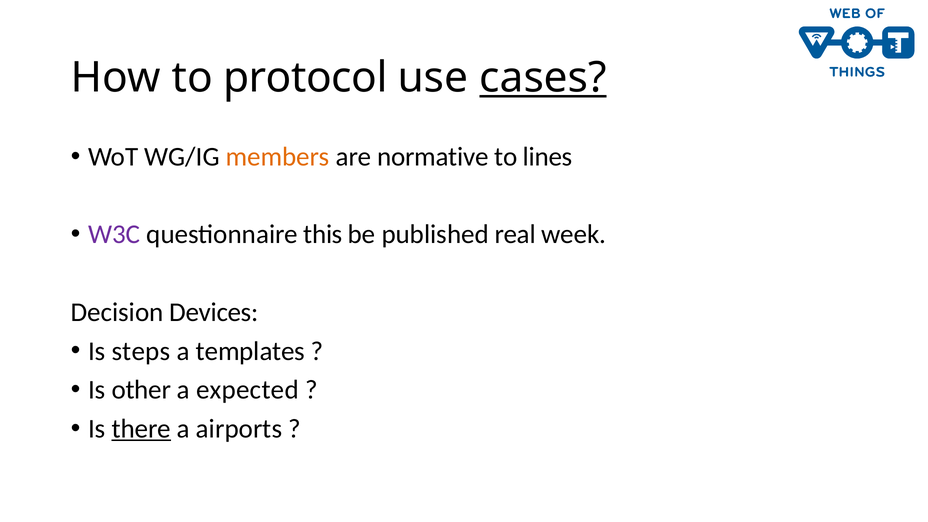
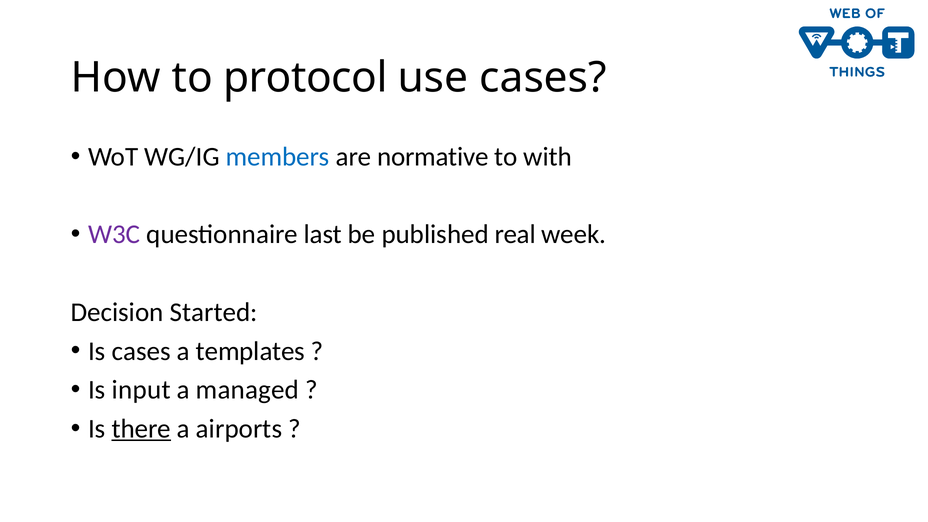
cases at (543, 78) underline: present -> none
members colour: orange -> blue
lines: lines -> with
this: this -> last
Devices: Devices -> Started
Is steps: steps -> cases
other: other -> input
expected: expected -> managed
